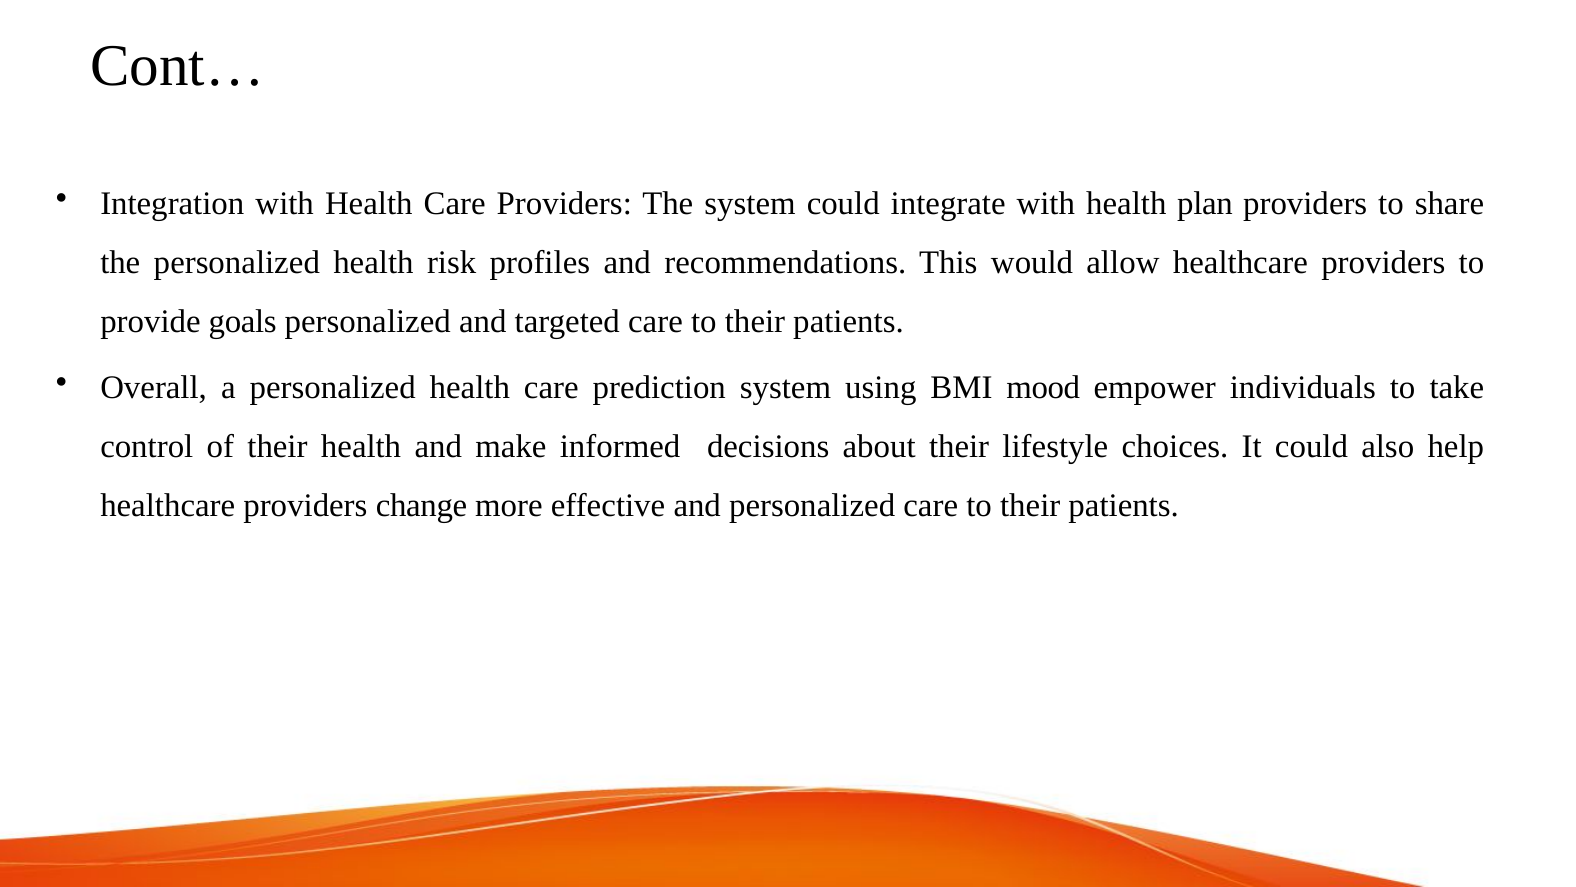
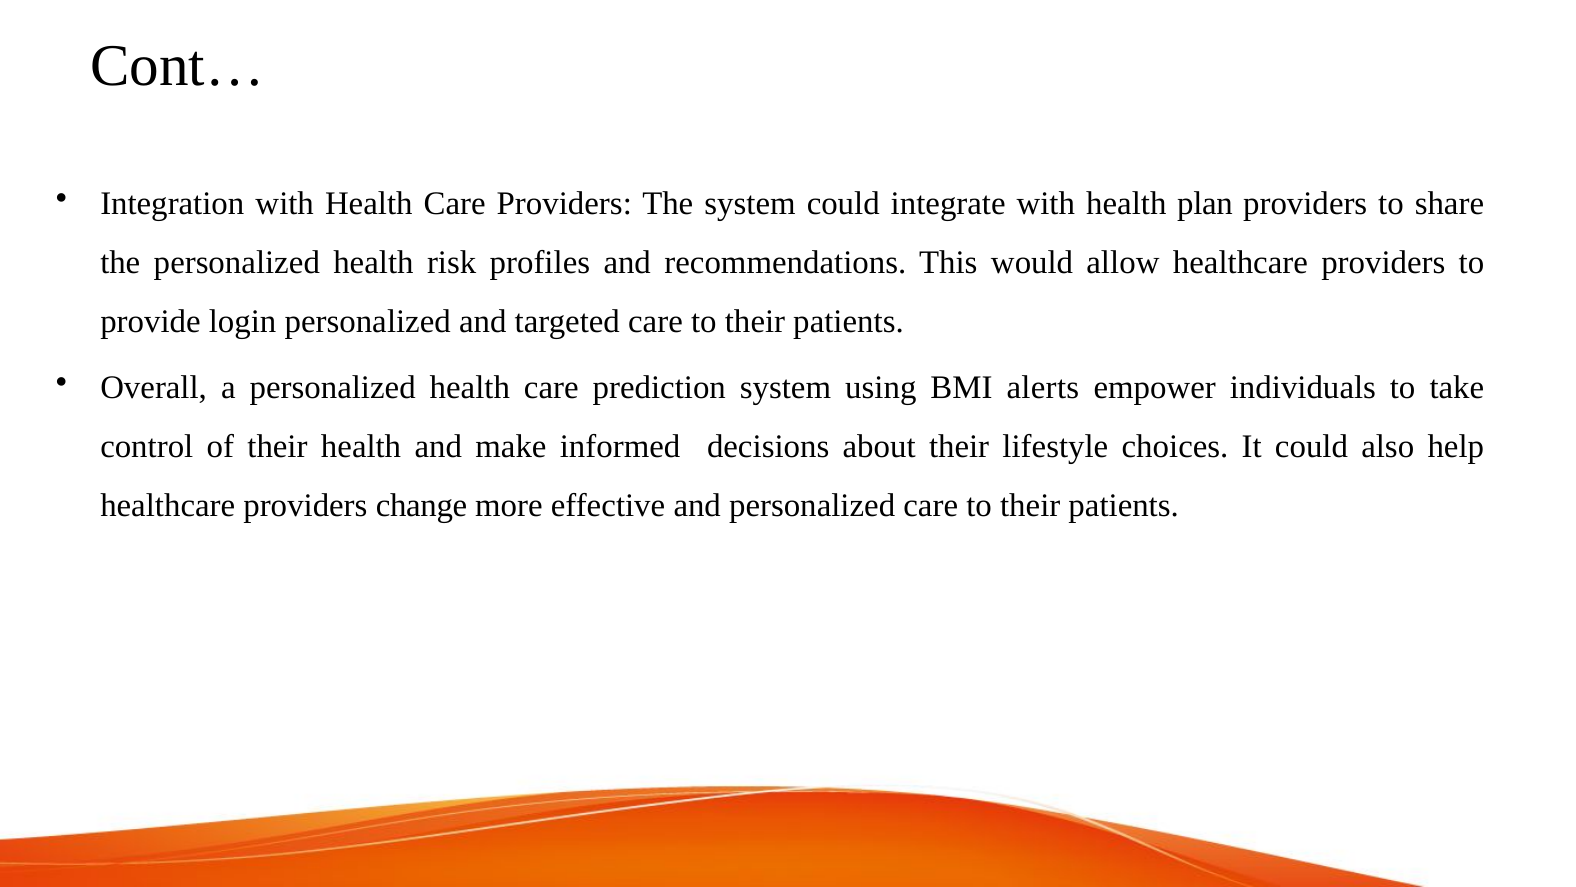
goals: goals -> login
mood: mood -> alerts
